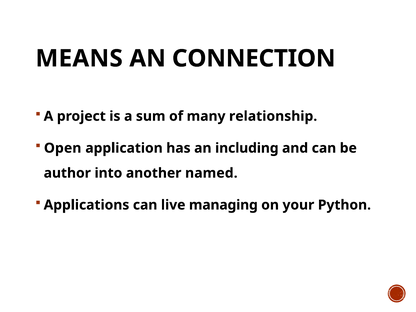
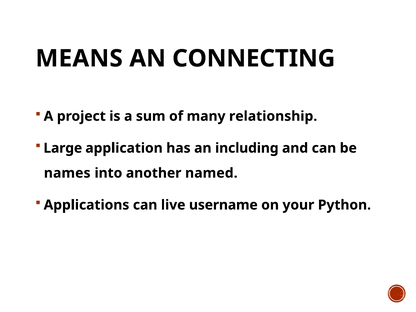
CONNECTION: CONNECTION -> CONNECTING
Open: Open -> Large
author: author -> names
managing: managing -> username
